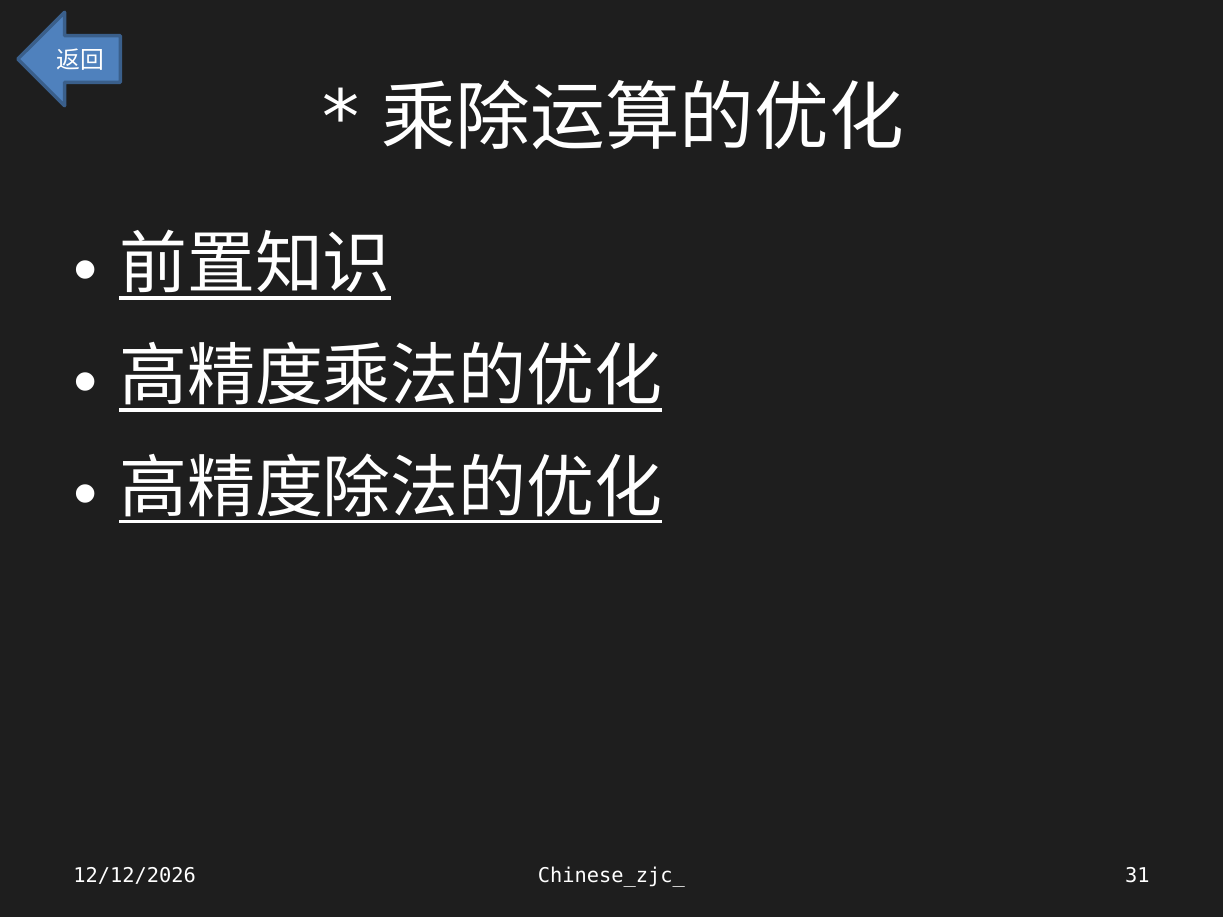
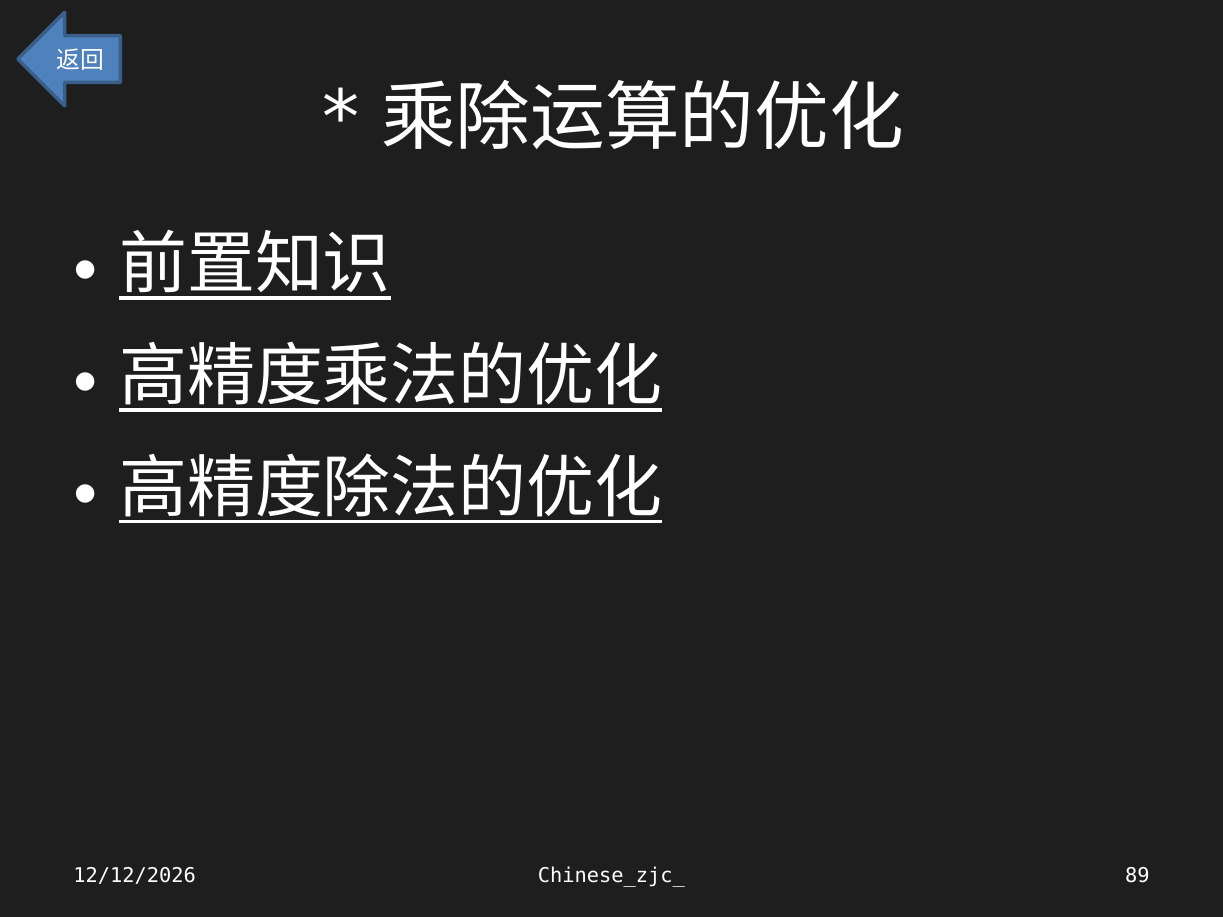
31: 31 -> 89
